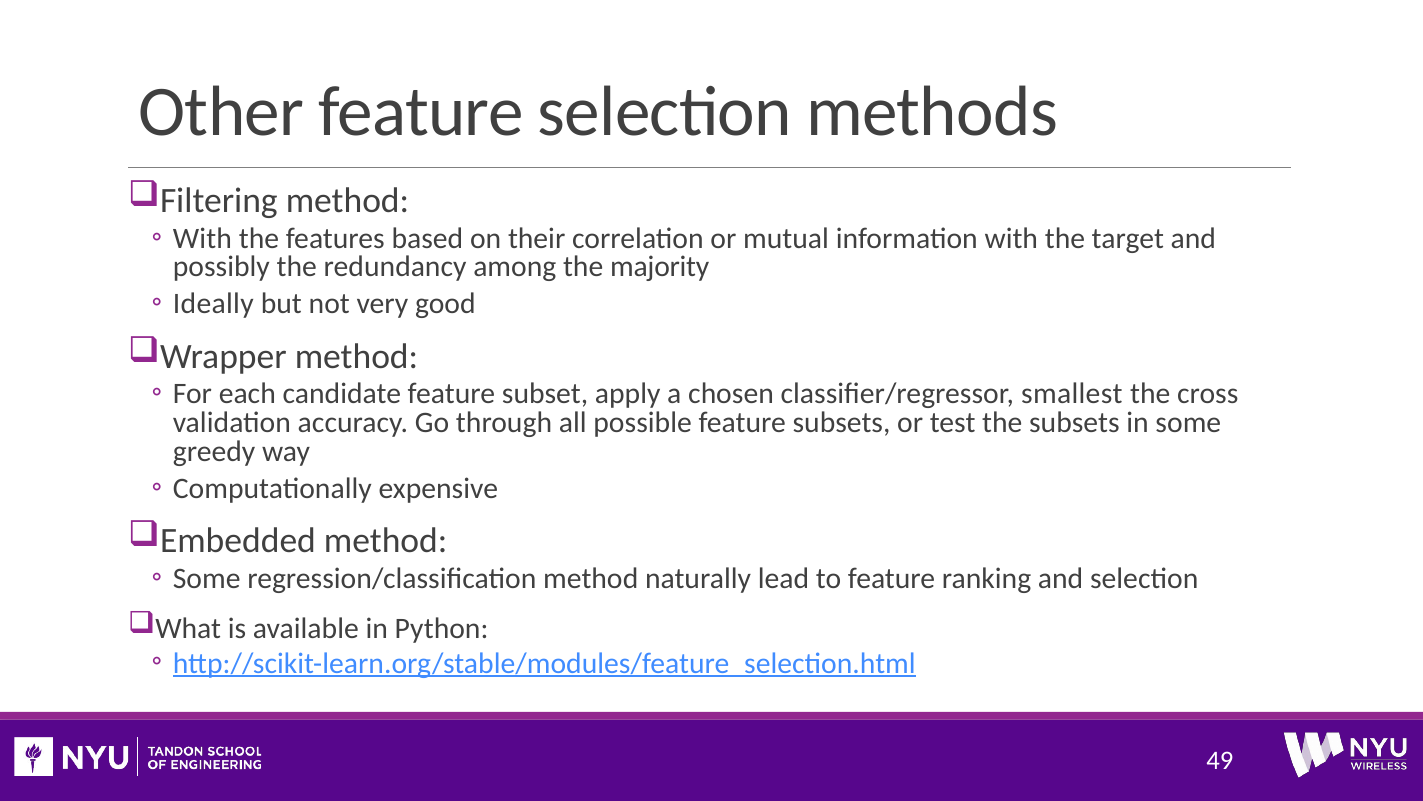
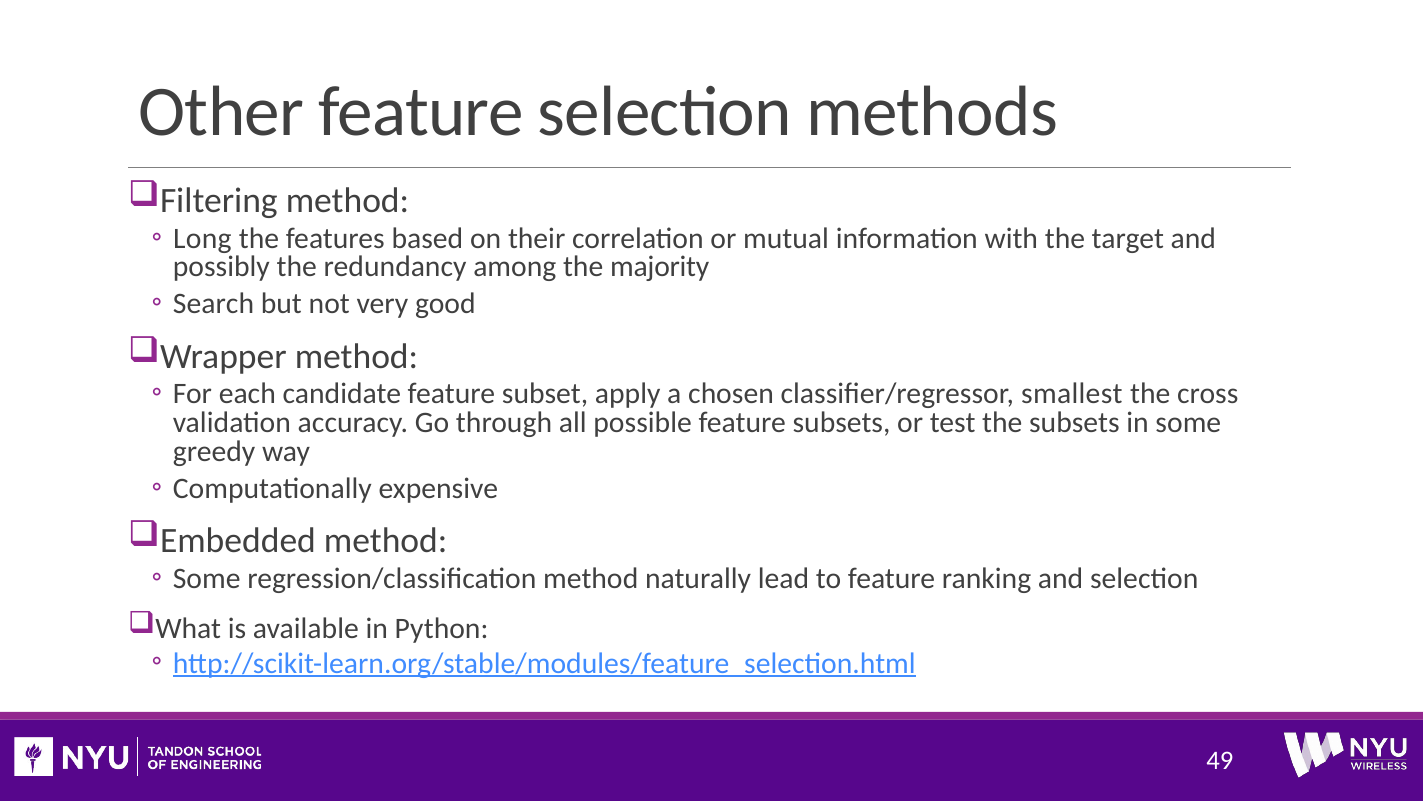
With at (202, 238): With -> Long
Ideally: Ideally -> Search
